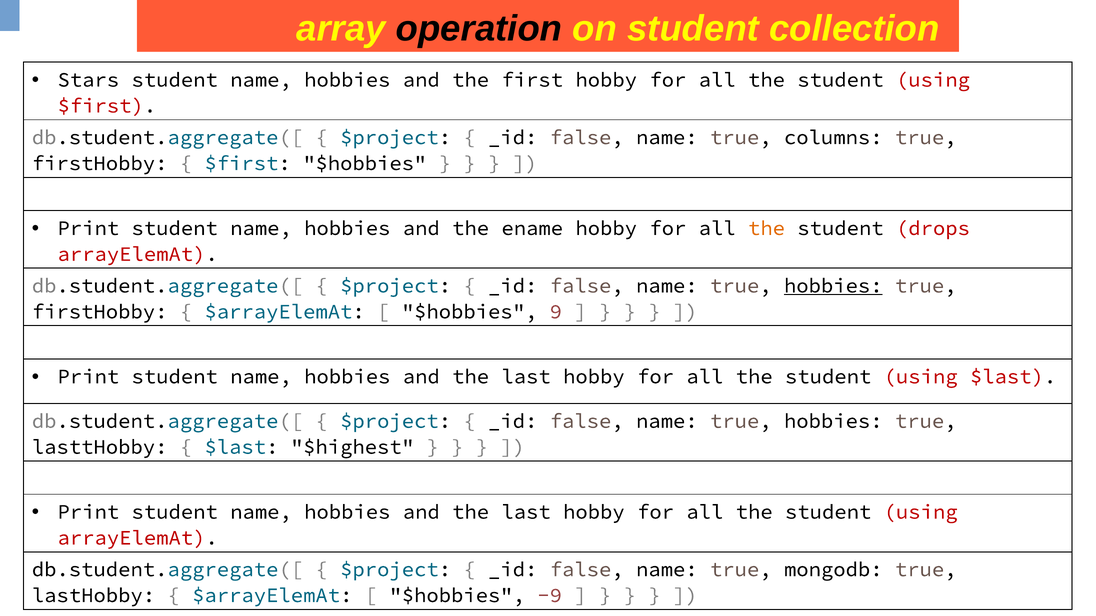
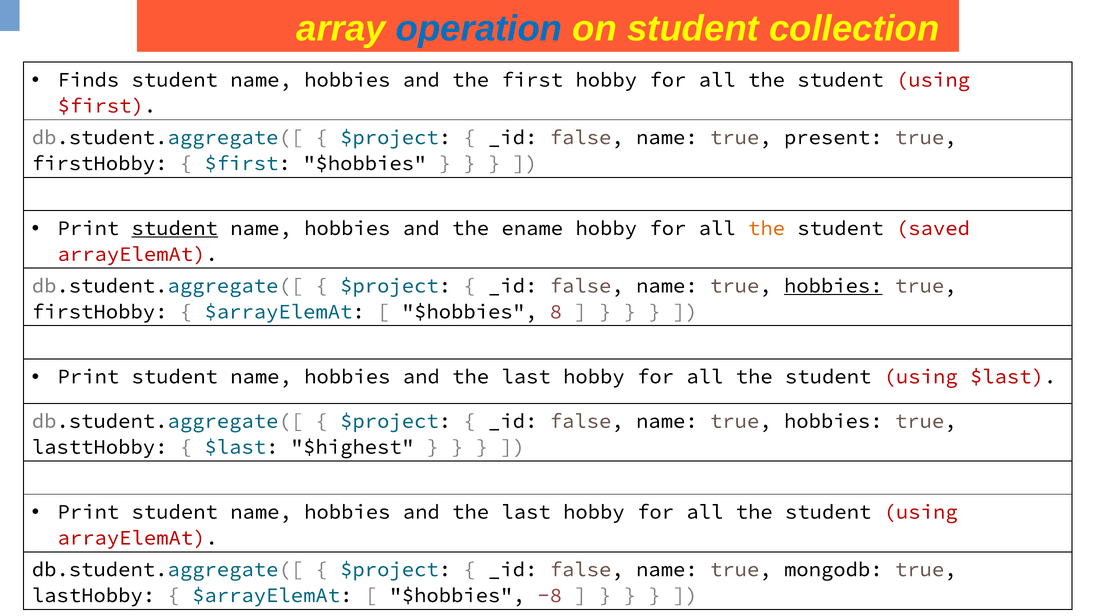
operation colour: black -> blue
Stars: Stars -> Finds
columns: columns -> present
student at (175, 228) underline: none -> present
drops: drops -> saved
9: 9 -> 8
-9: -9 -> -8
